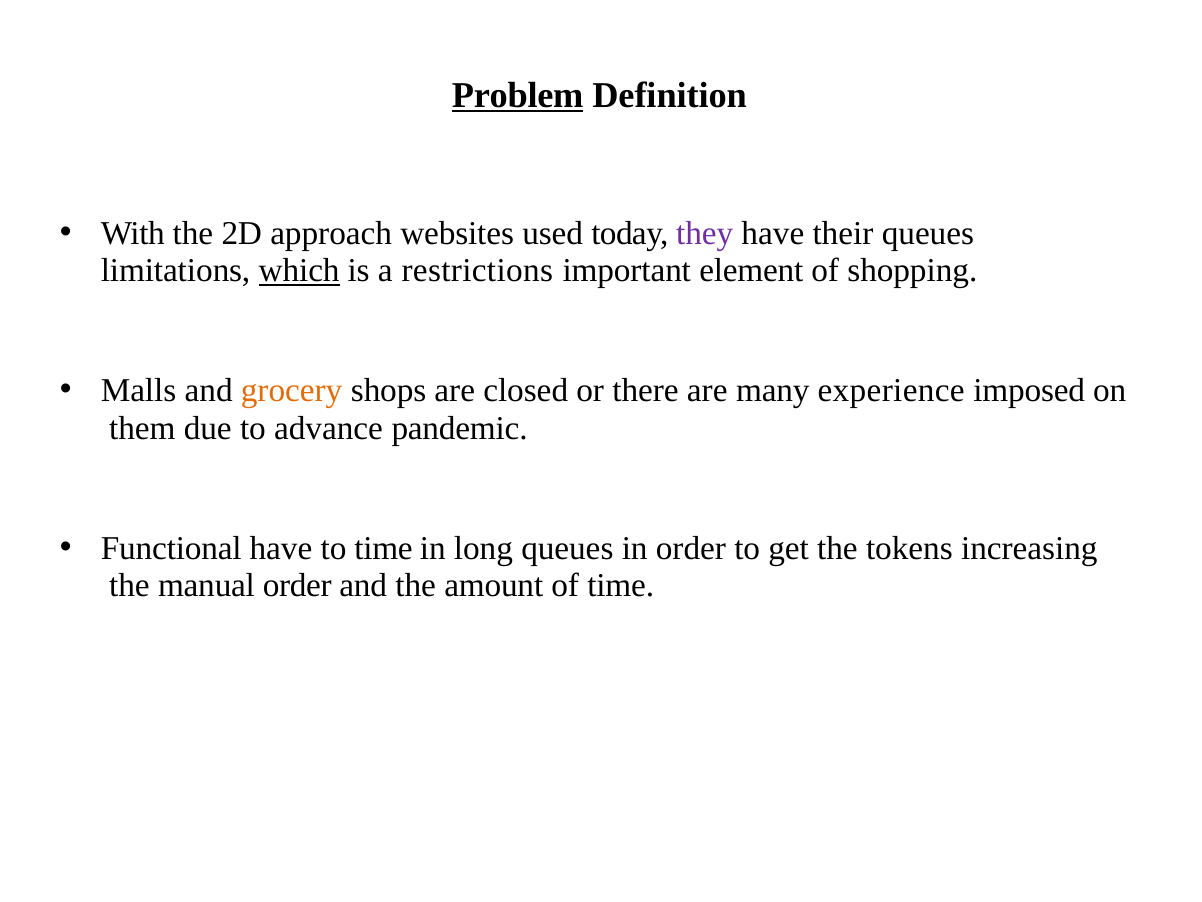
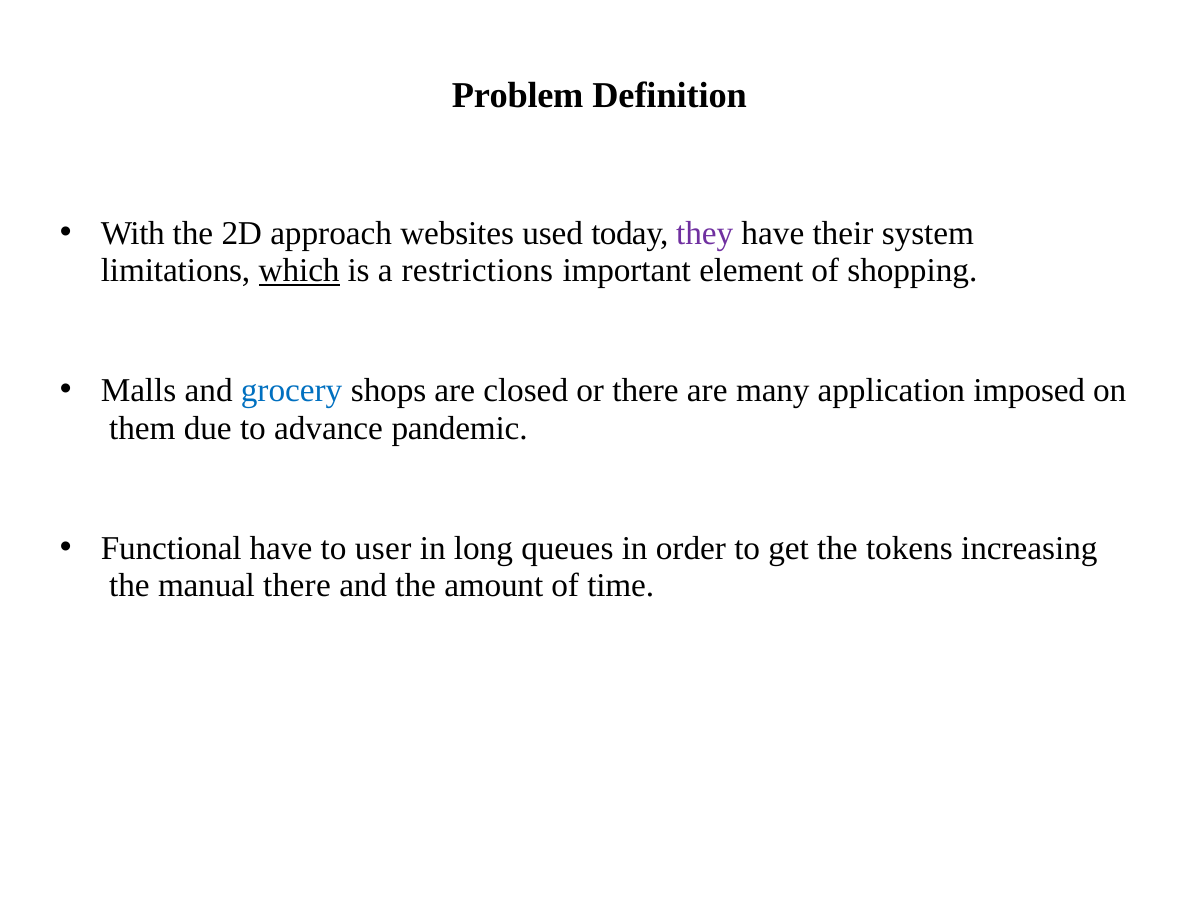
Problem underline: present -> none
their queues: queues -> system
grocery colour: orange -> blue
experience: experience -> application
to time: time -> user
manual order: order -> there
